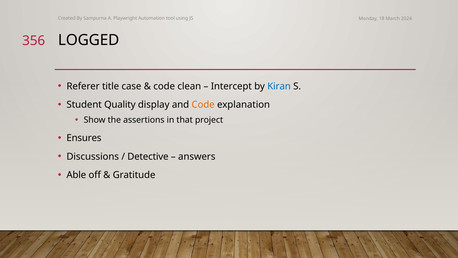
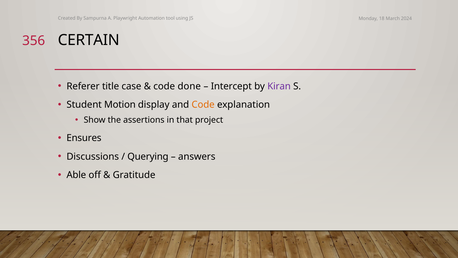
LOGGED: LOGGED -> CERTAIN
clean: clean -> done
Kiran colour: blue -> purple
Quality: Quality -> Motion
Detective: Detective -> Querying
